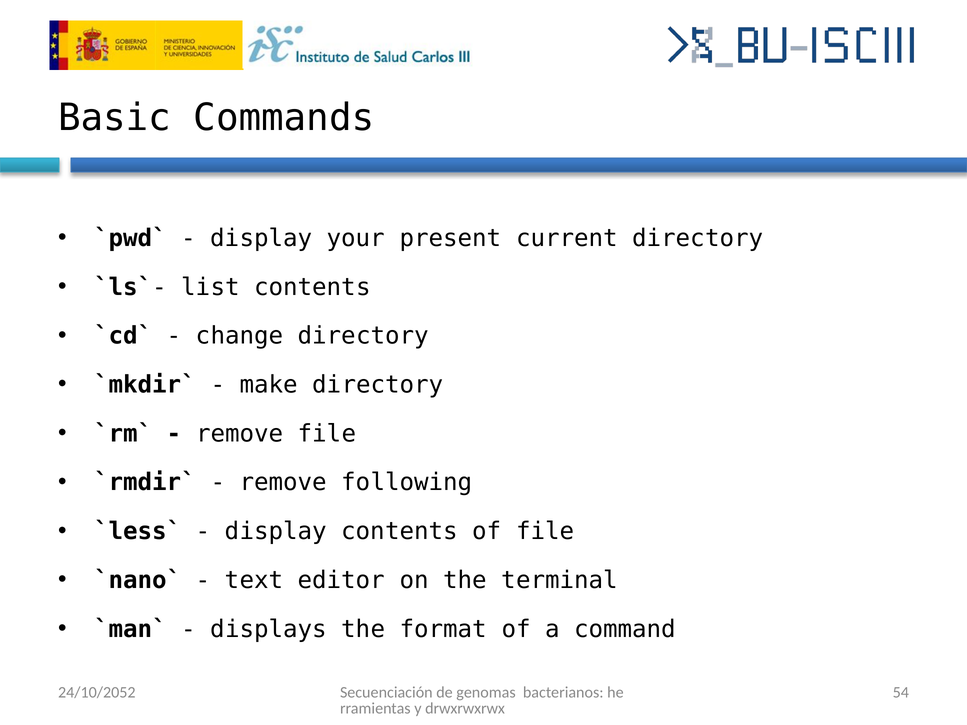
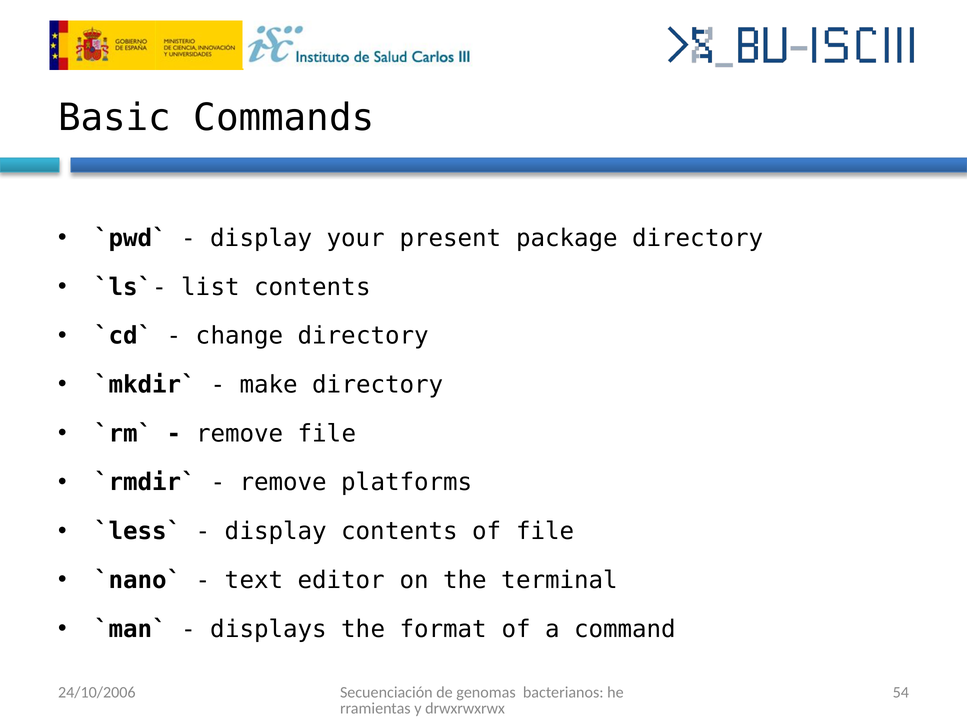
current: current -> package
following: following -> platforms
24/10/2052: 24/10/2052 -> 24/10/2006
